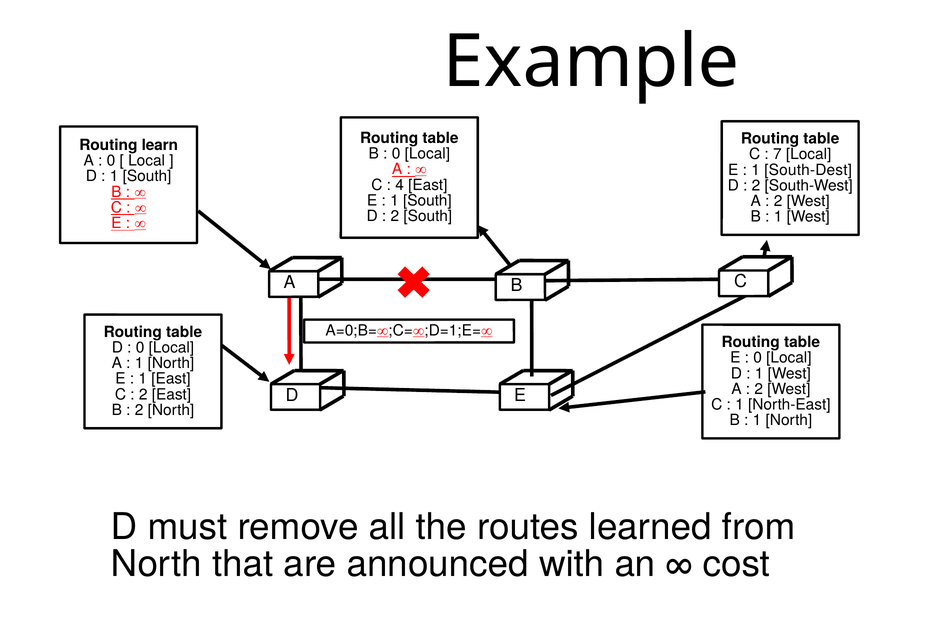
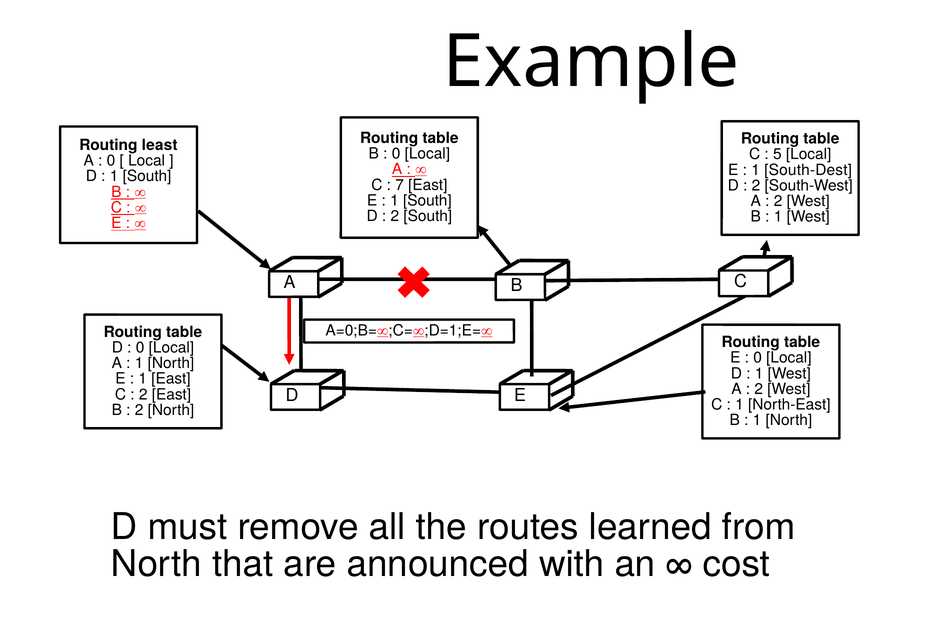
learn: learn -> least
7: 7 -> 5
4: 4 -> 7
